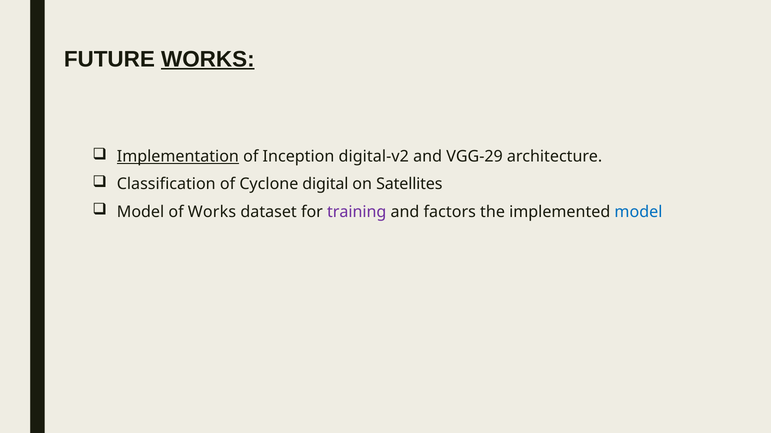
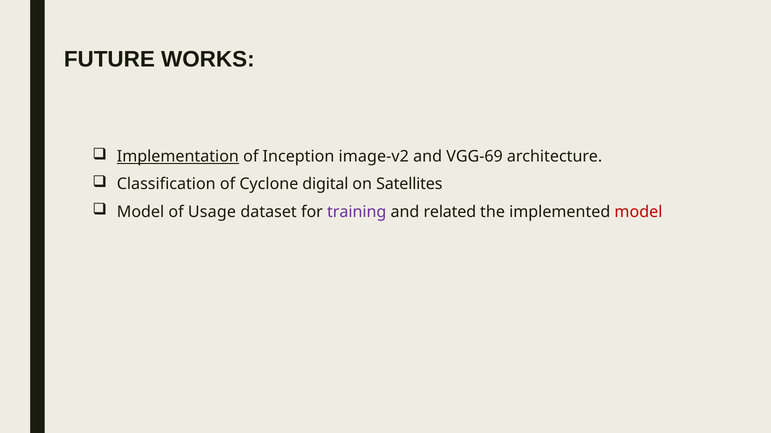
WORKS at (208, 59) underline: present -> none
digital-v2: digital-v2 -> image-v2
VGG-29: VGG-29 -> VGG-69
of Works: Works -> Usage
factors: factors -> related
model at (638, 212) colour: blue -> red
